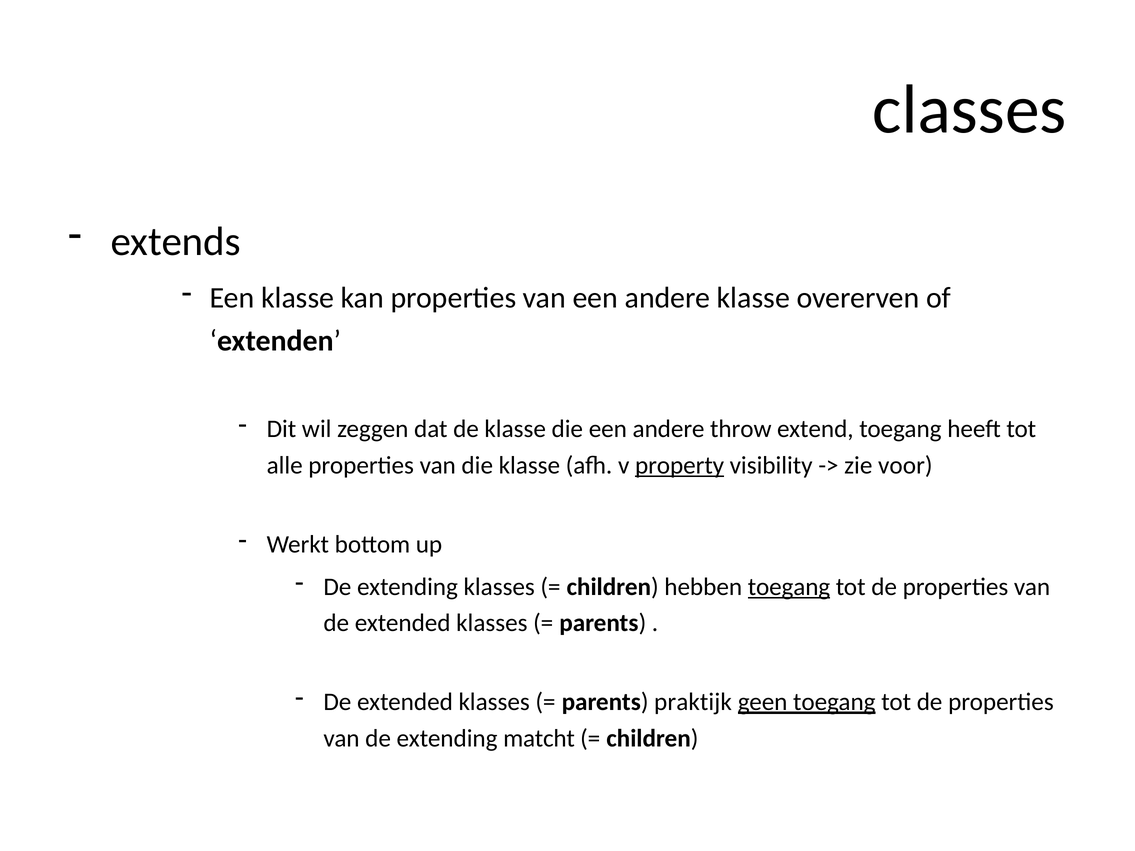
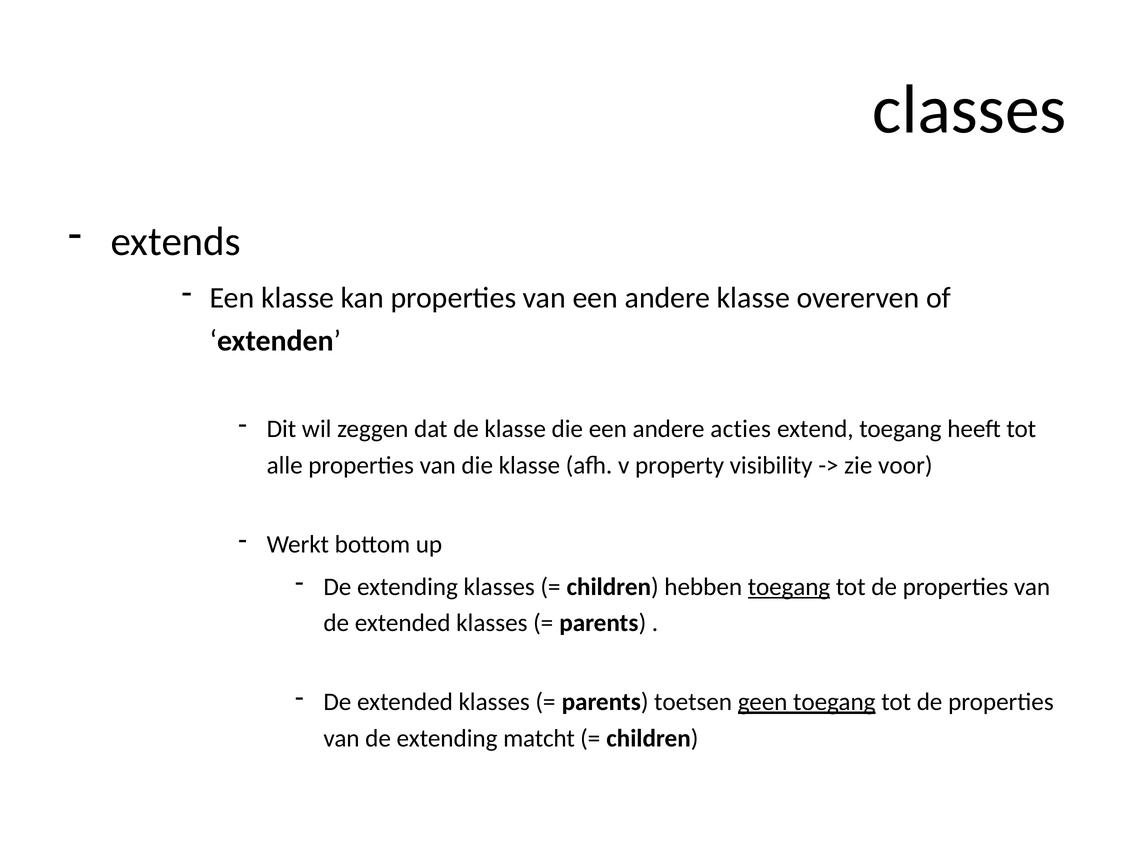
throw: throw -> acties
property underline: present -> none
praktijk: praktijk -> toetsen
